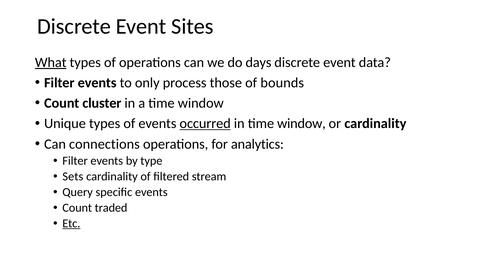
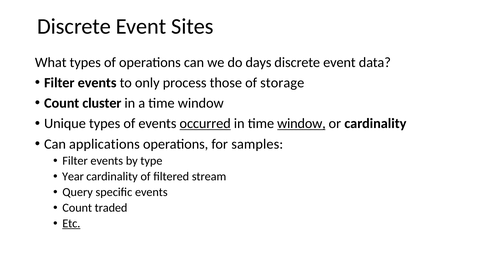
What underline: present -> none
bounds: bounds -> storage
window at (301, 124) underline: none -> present
connections: connections -> applications
analytics: analytics -> samples
Sets: Sets -> Year
